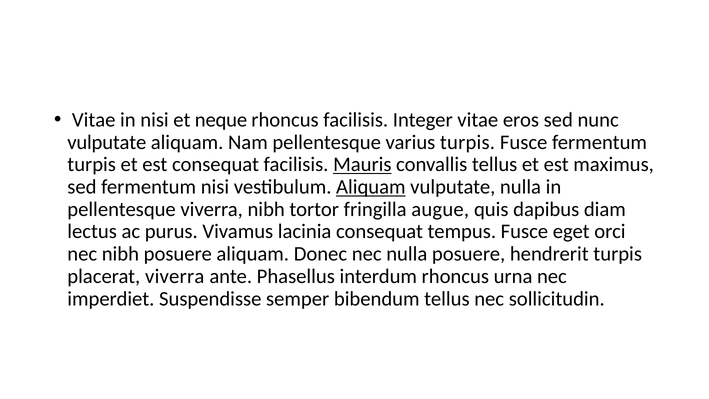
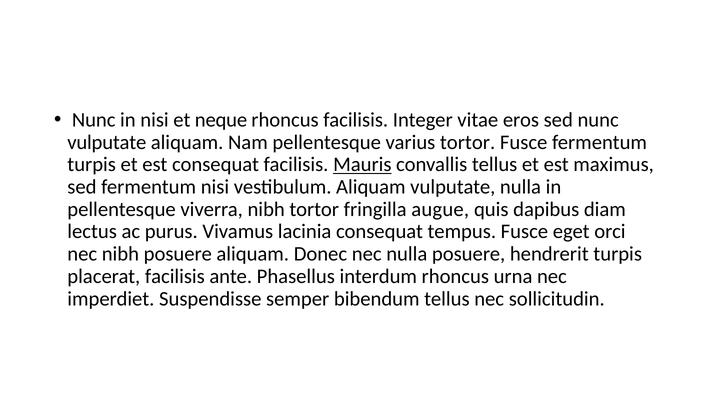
Vitae at (94, 120): Vitae -> Nunc
varius turpis: turpis -> tortor
Aliquam at (371, 187) underline: present -> none
placerat viverra: viverra -> facilisis
